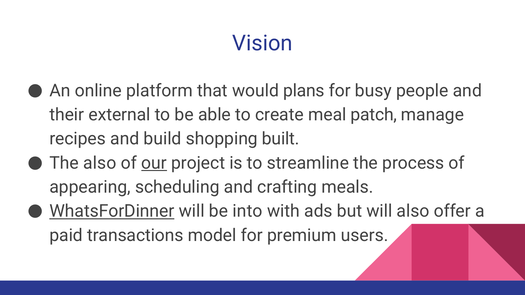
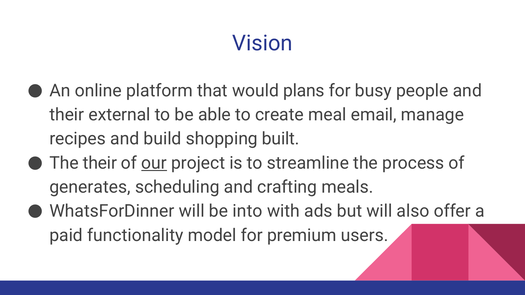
patch: patch -> email
The also: also -> their
appearing: appearing -> generates
WhatsForDinner underline: present -> none
transactions: transactions -> functionality
